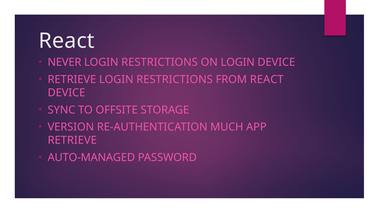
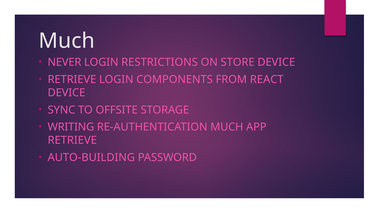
React at (67, 41): React -> Much
ON LOGIN: LOGIN -> STORE
RETRIEVE LOGIN RESTRICTIONS: RESTRICTIONS -> COMPONENTS
VERSION: VERSION -> WRITING
AUTO-MANAGED: AUTO-MANAGED -> AUTO-BUILDING
